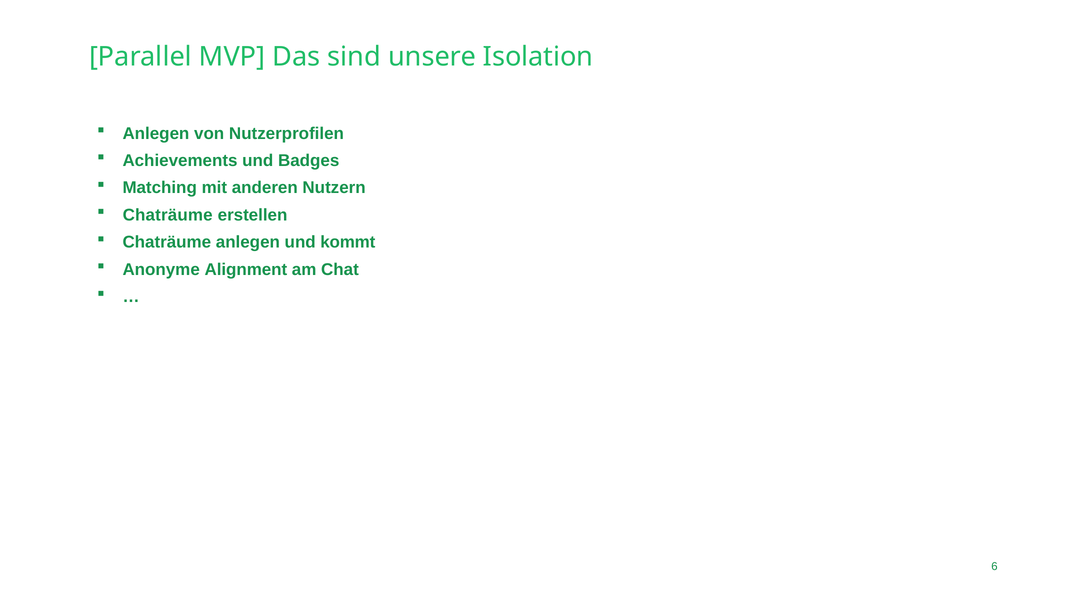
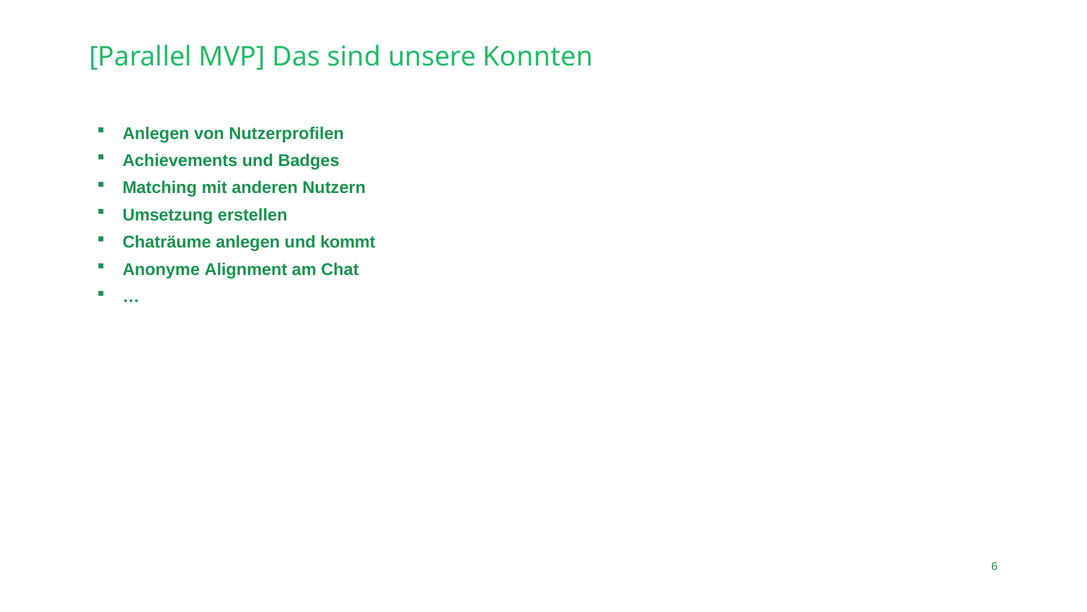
Isolation: Isolation -> Konnten
Chaträume at (168, 215): Chaträume -> Umsetzung
